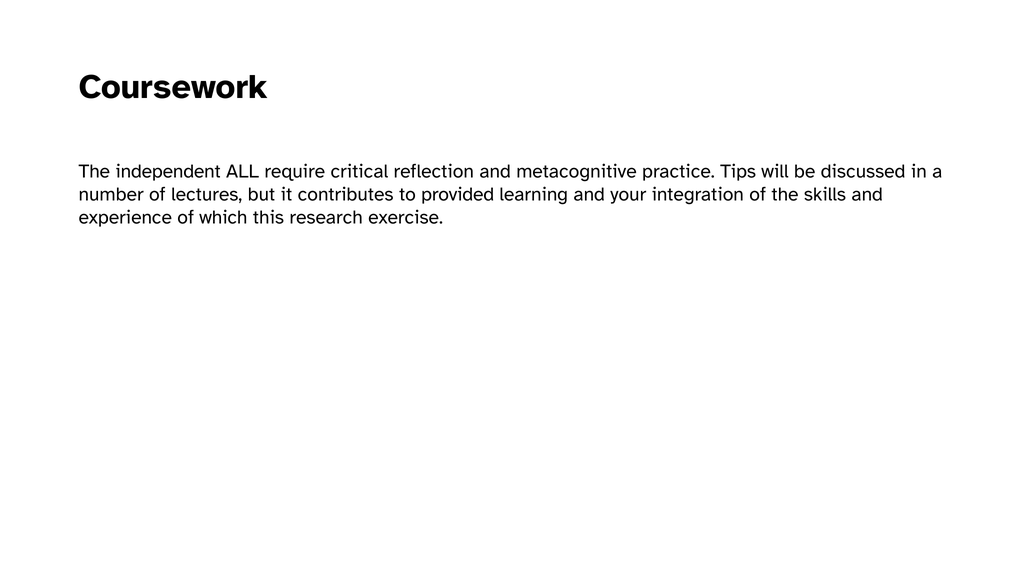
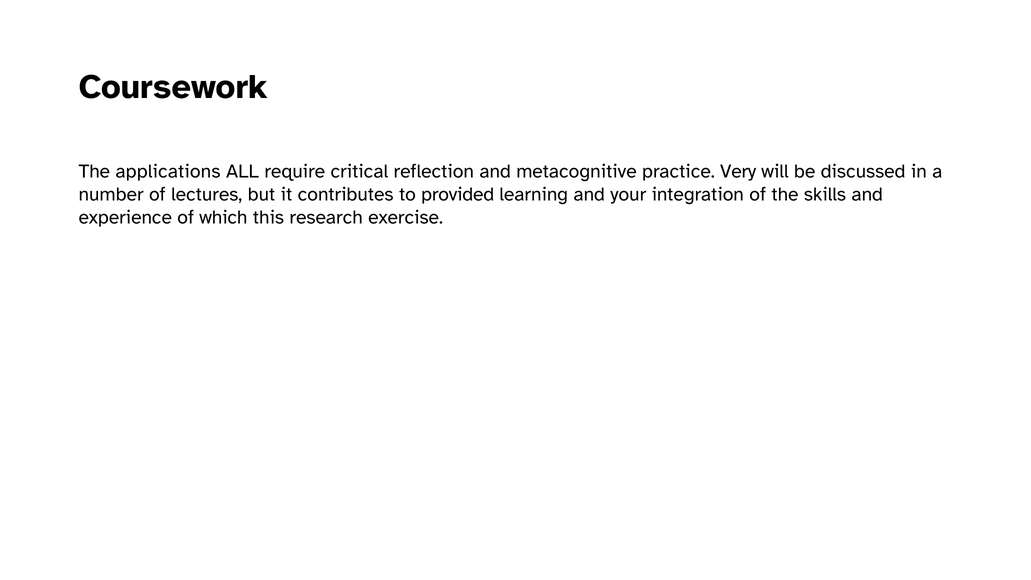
independent: independent -> applications
Tips: Tips -> Very
